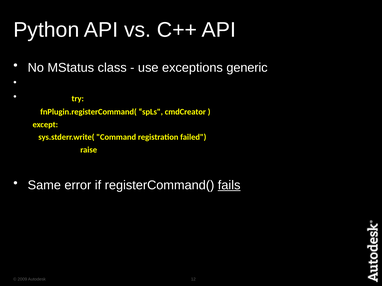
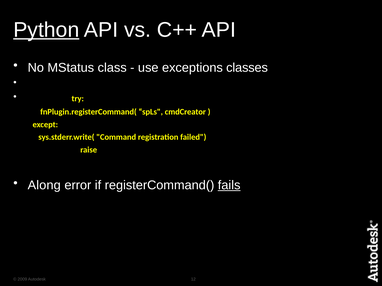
Python underline: none -> present
generic: generic -> classes
Same: Same -> Along
